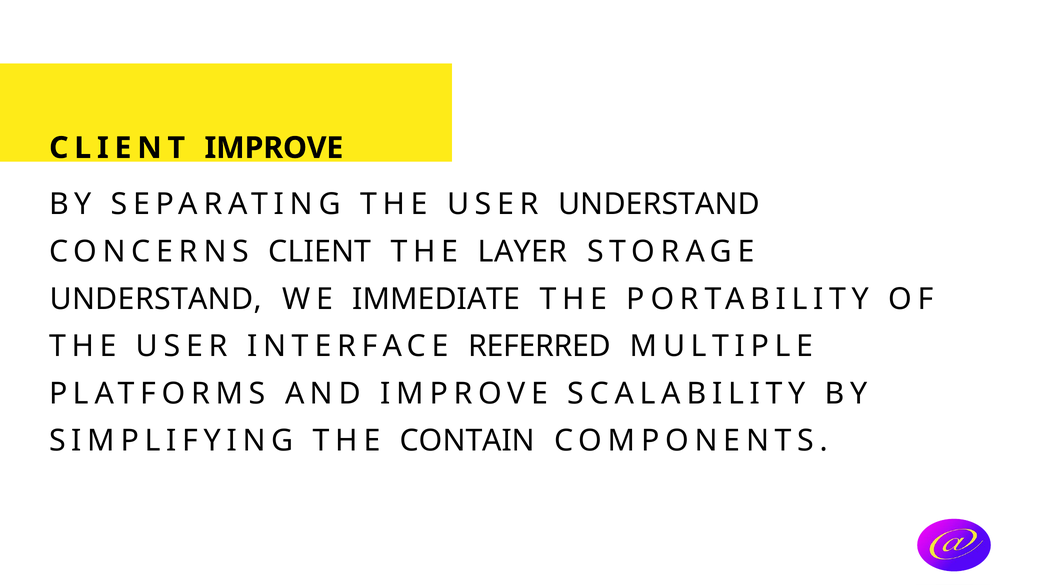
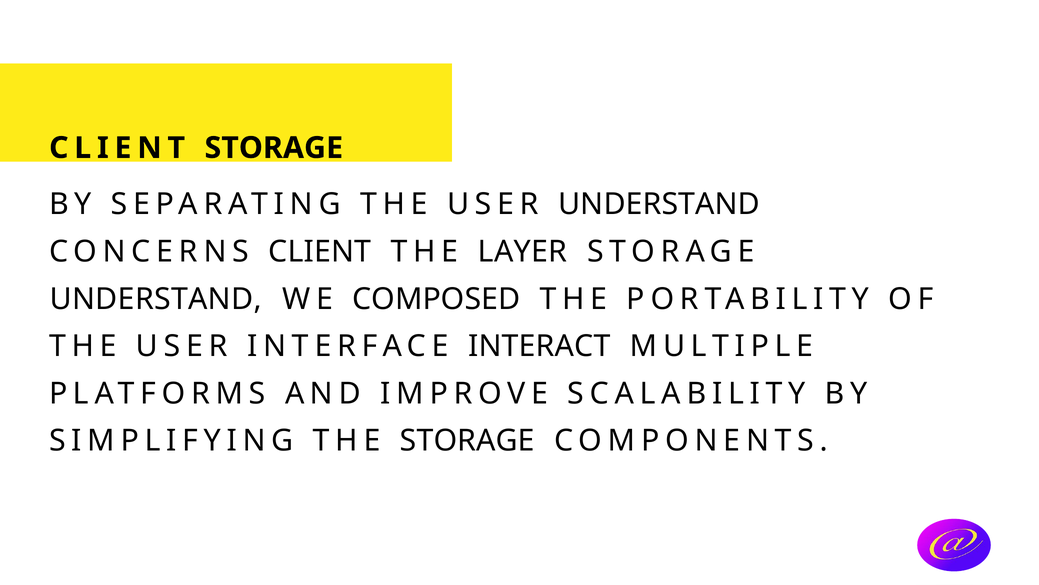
CLIENT IMPROVE: IMPROVE -> STORAGE
IMMEDIATE: IMMEDIATE -> COMPOSED
REFERRED: REFERRED -> INTERACT
THE CONTAIN: CONTAIN -> STORAGE
